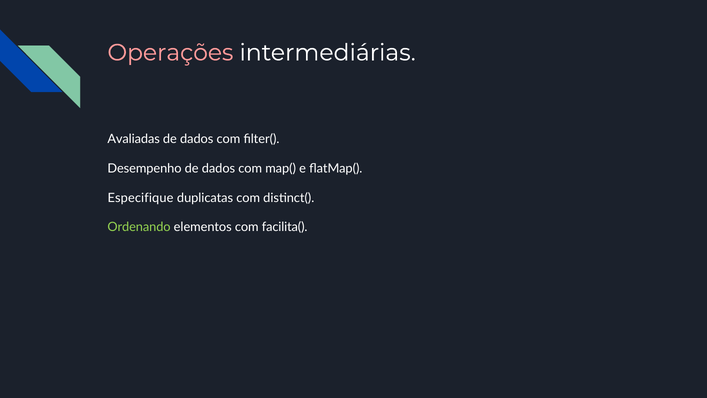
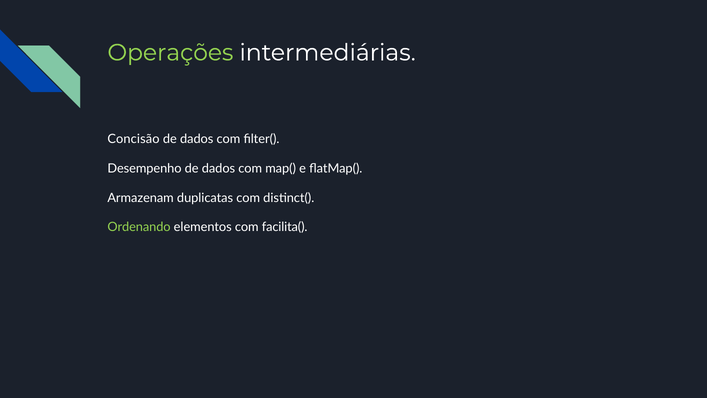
Operações colour: pink -> light green
Avaliadas: Avaliadas -> Concisão
Especifique: Especifique -> Armazenam
